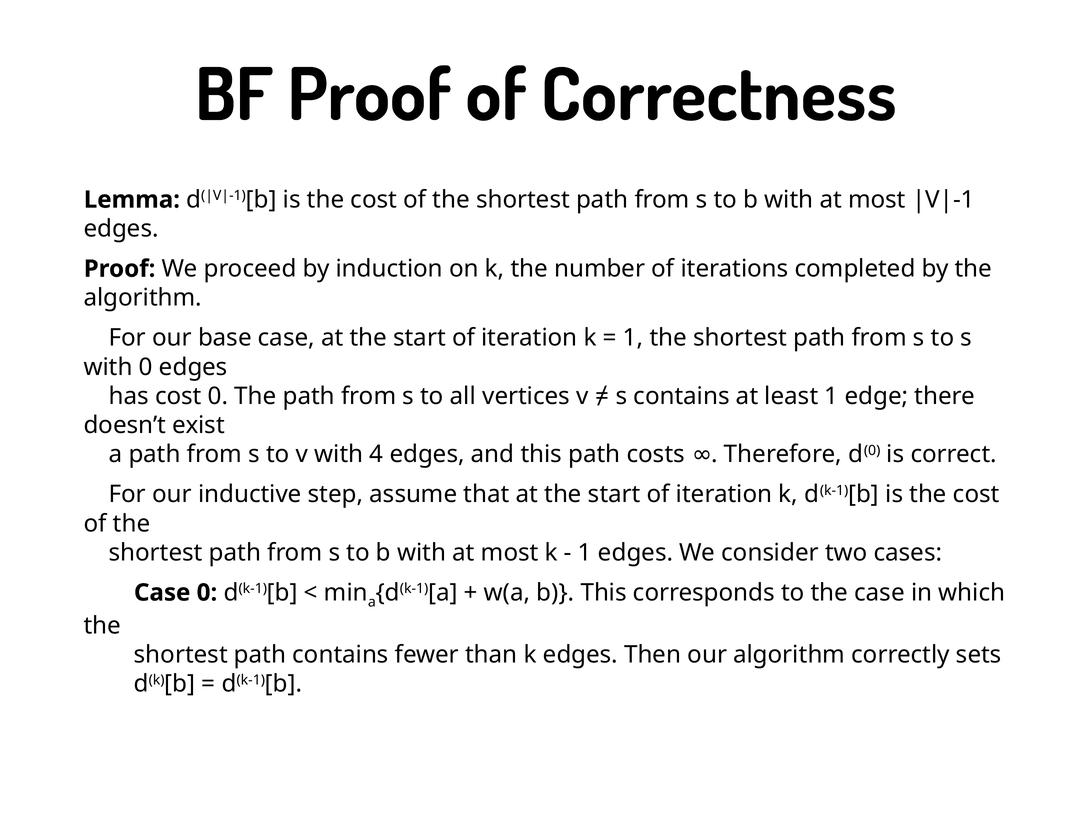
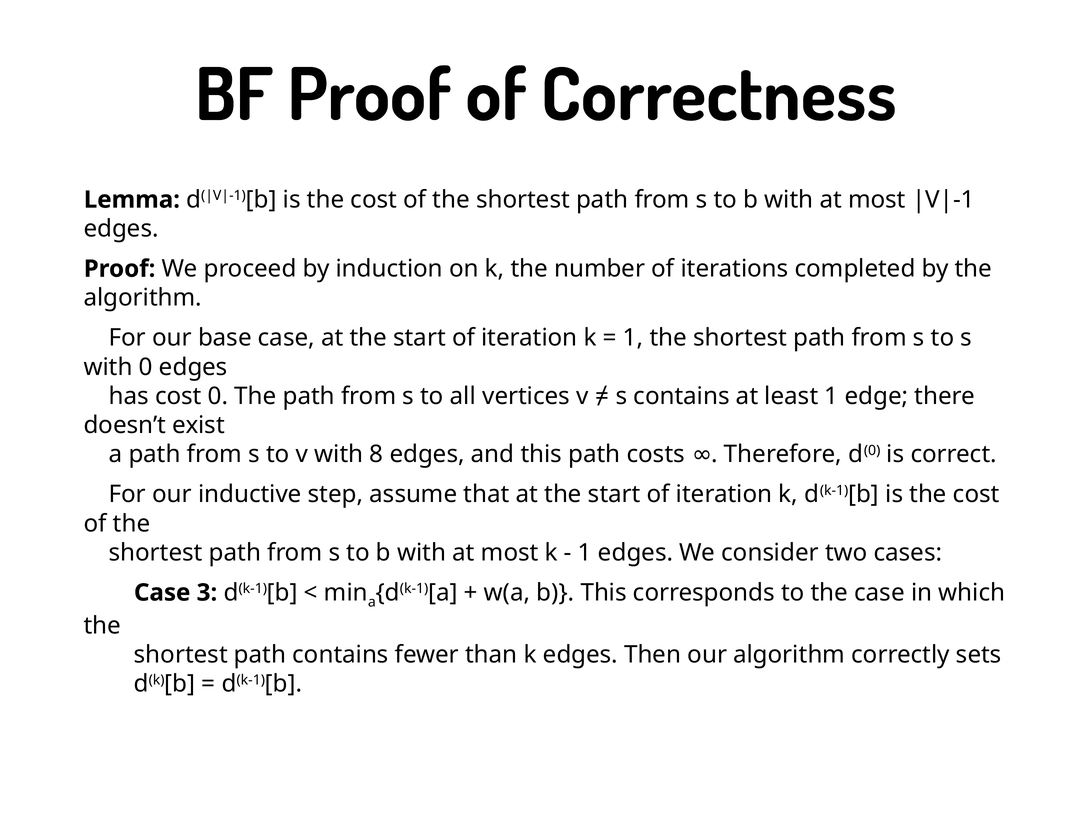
4: 4 -> 8
Case 0: 0 -> 3
